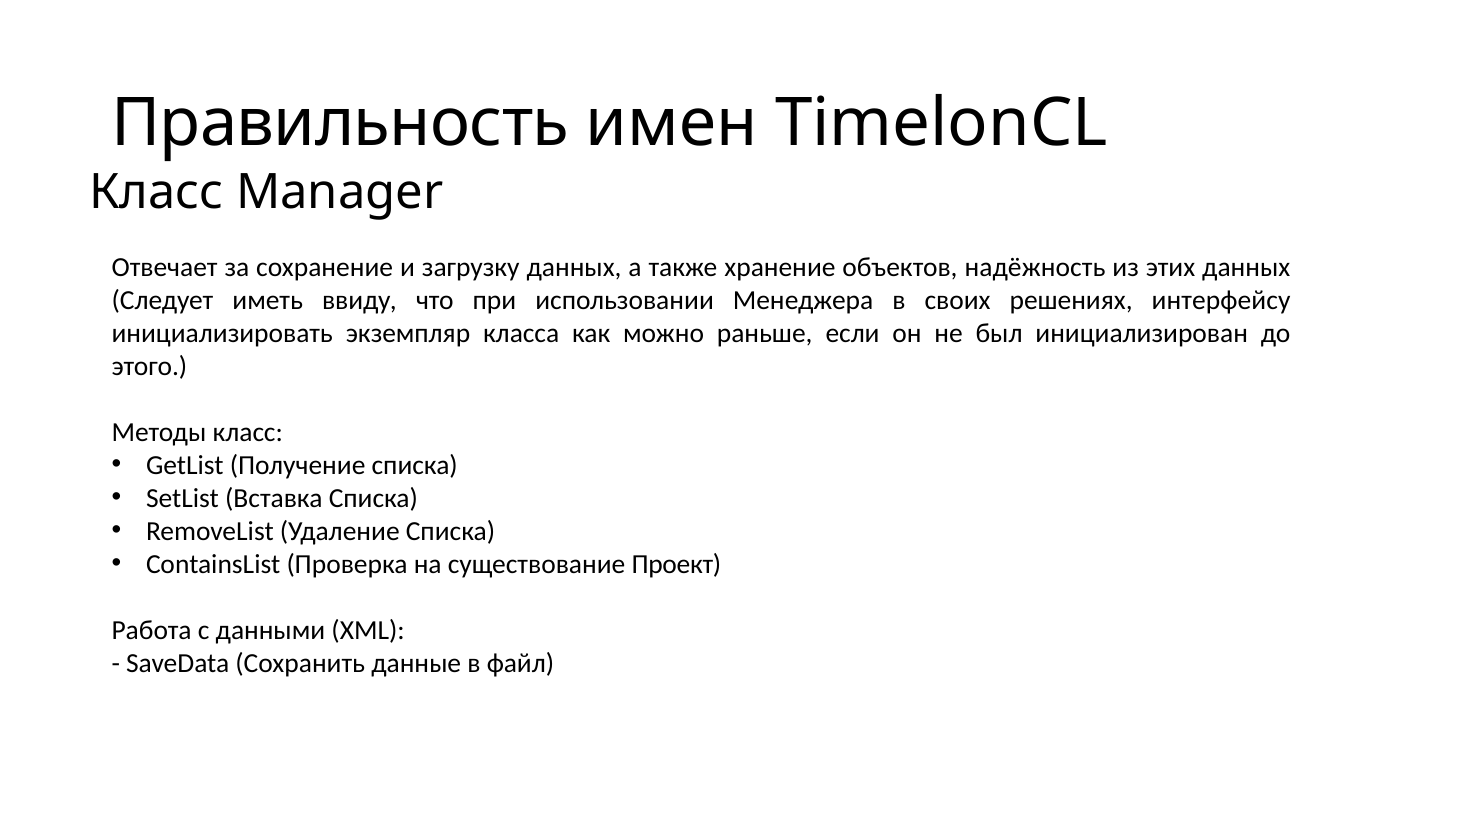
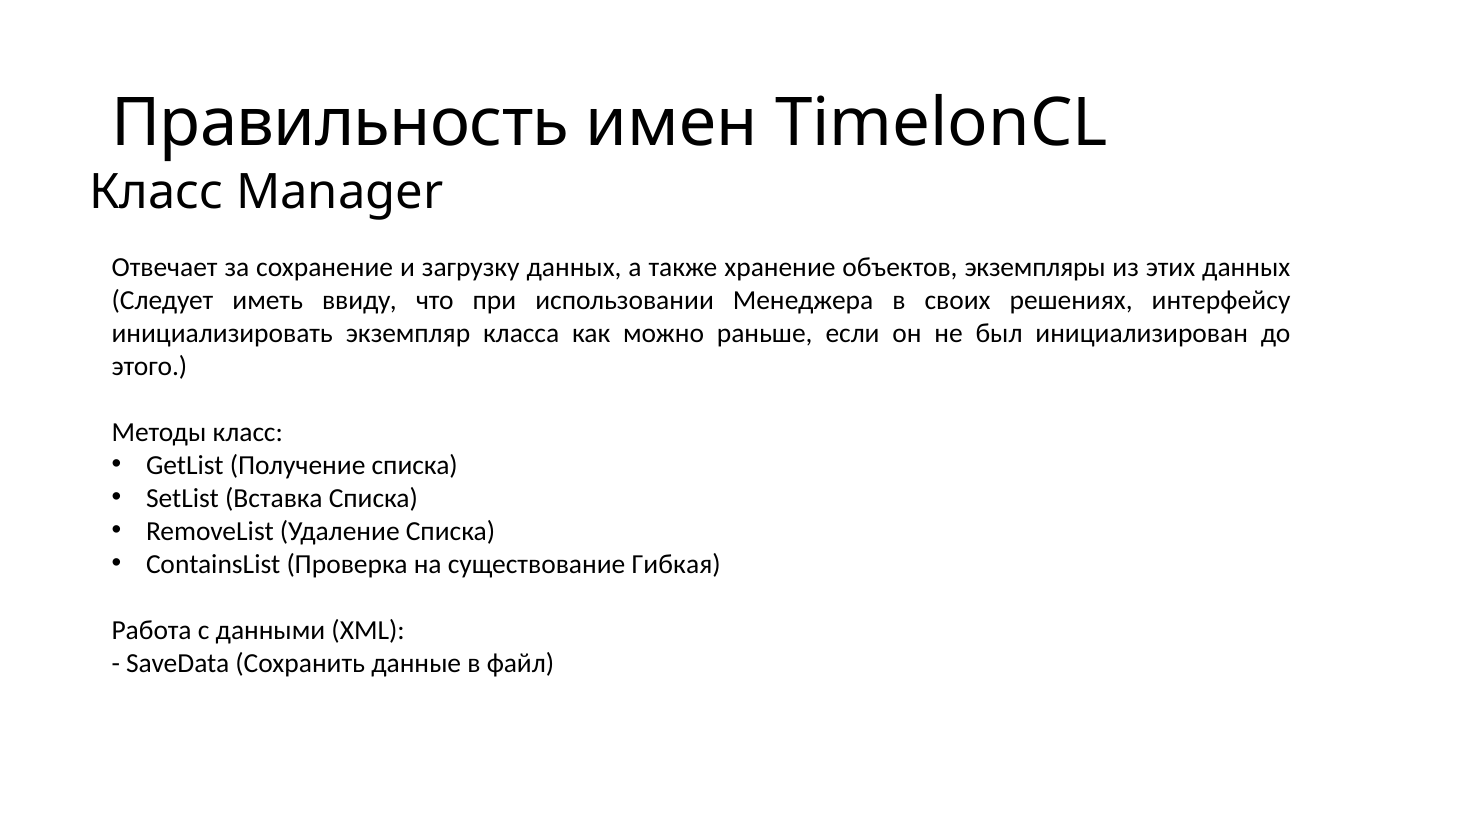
надёжность: надёжность -> экземпляры
Проект: Проект -> Гибкая
